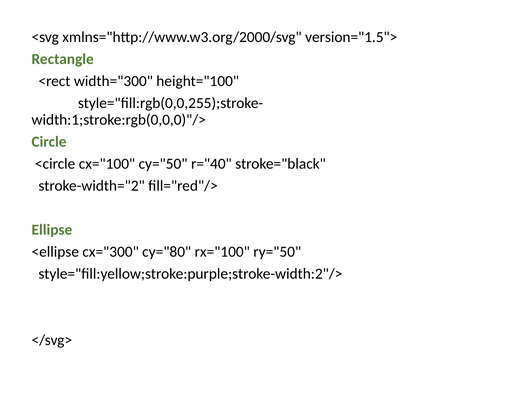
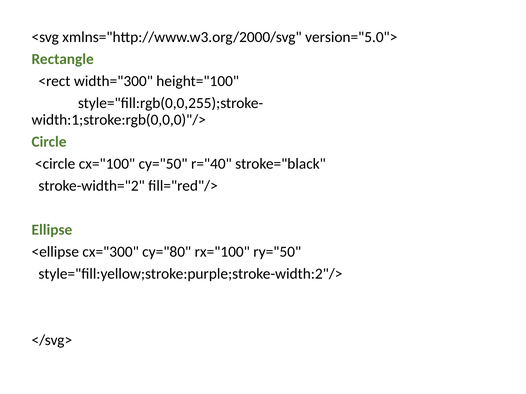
version="1.5">: version="1.5"> -> version="5.0">
